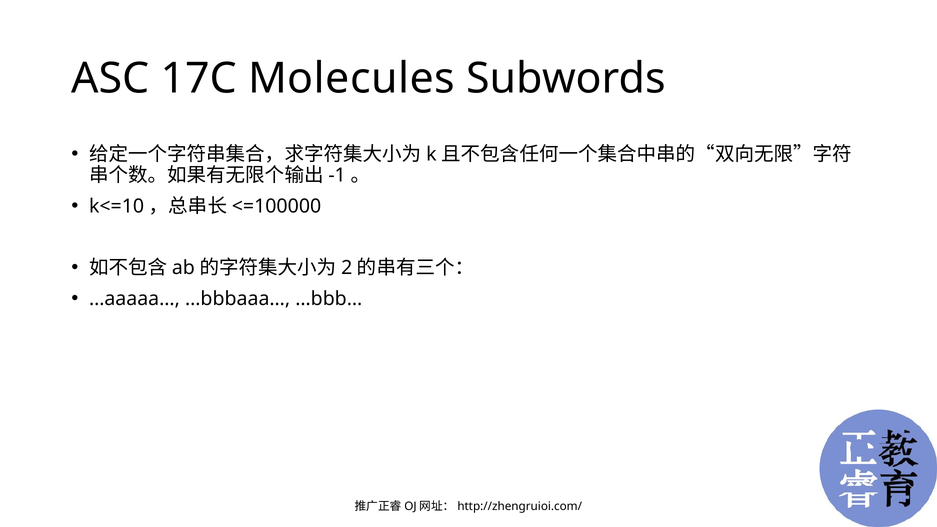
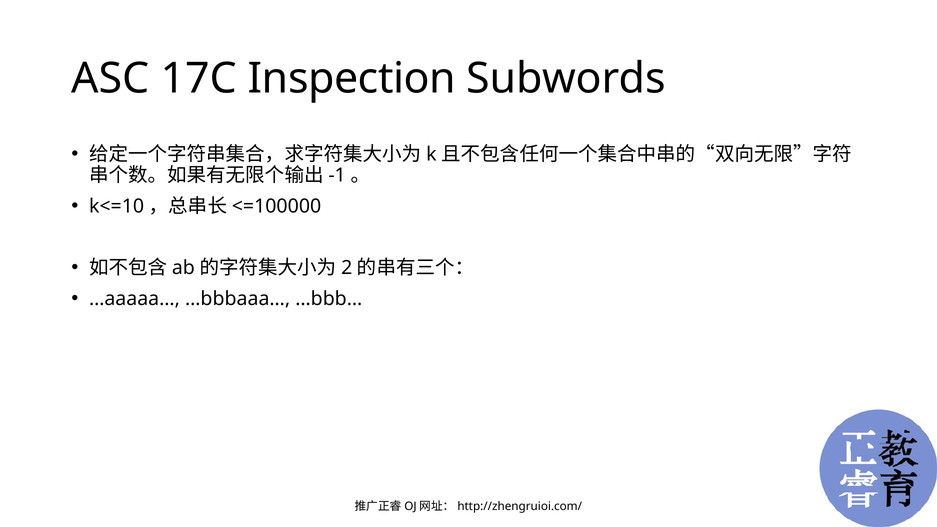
Molecules: Molecules -> Inspection
